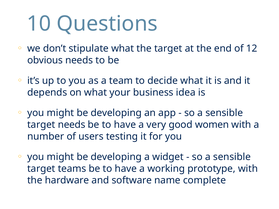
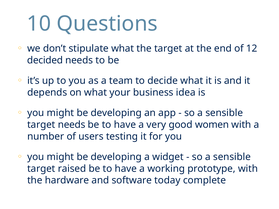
obvious: obvious -> decided
teams: teams -> raised
name: name -> today
